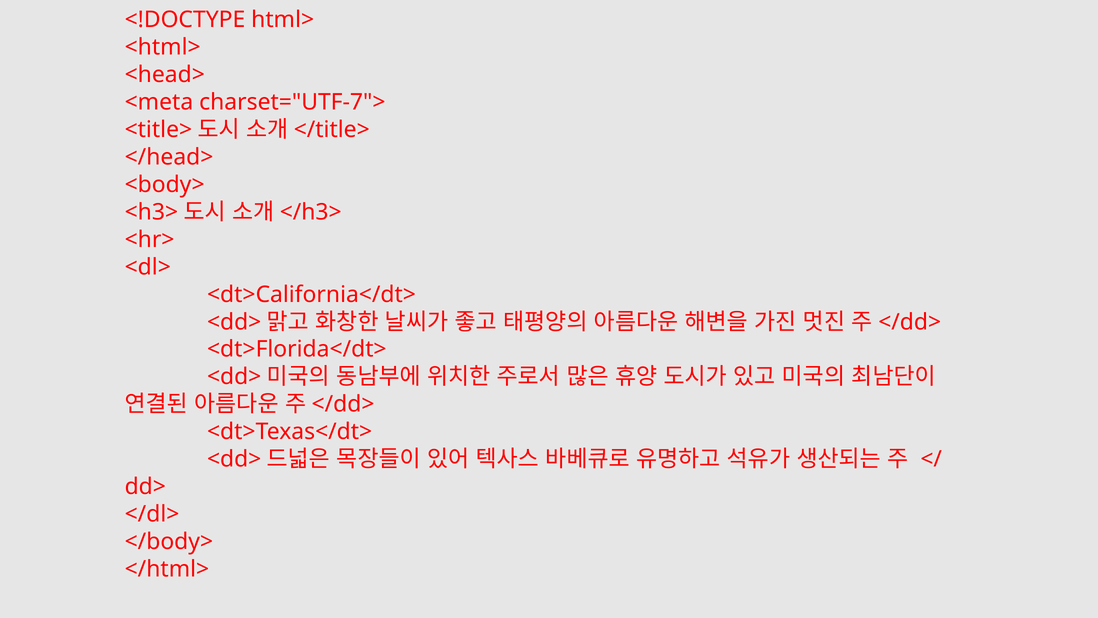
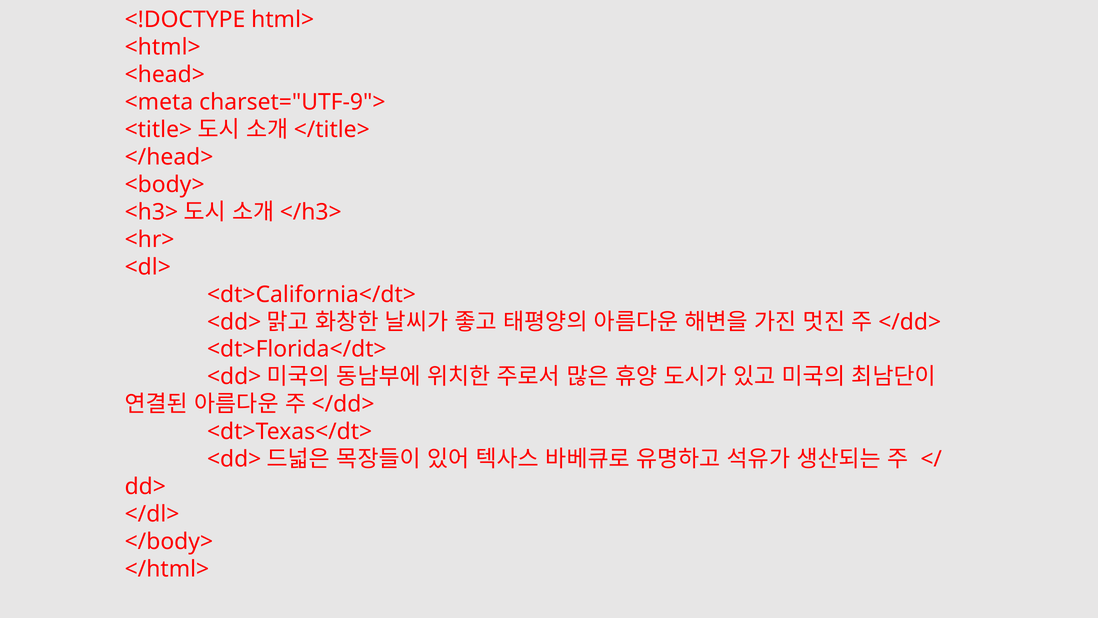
charset="UTF-7">: charset="UTF-7"> -> charset="UTF-9">
